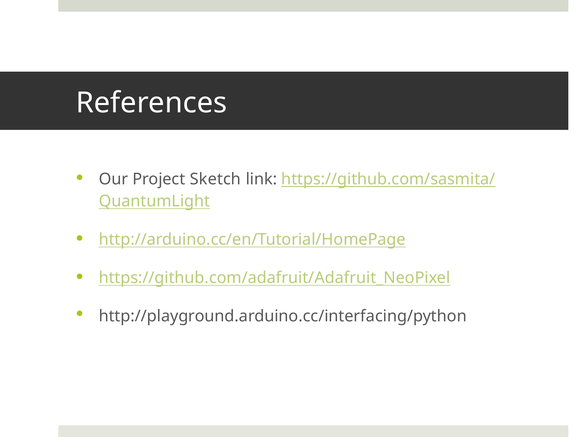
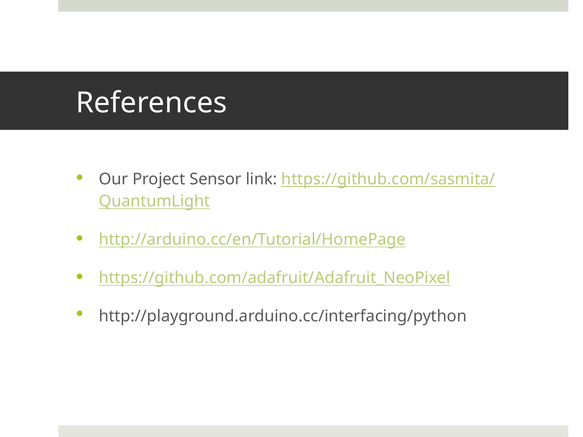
Sketch: Sketch -> Sensor
